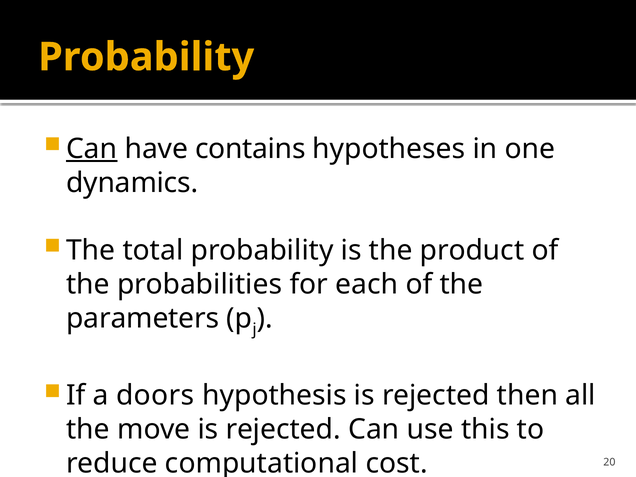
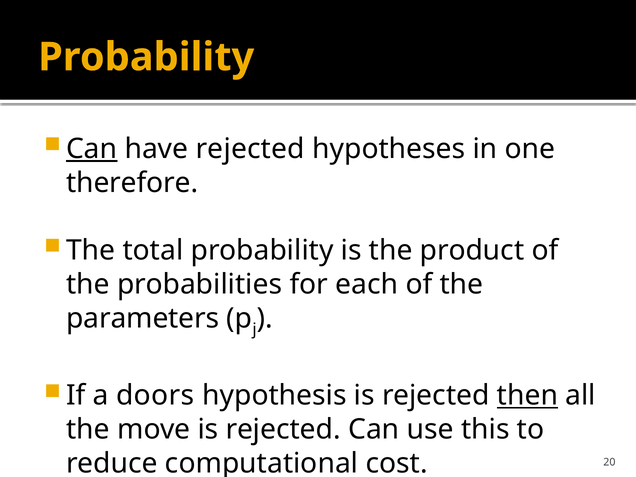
have contains: contains -> rejected
dynamics: dynamics -> therefore
then underline: none -> present
